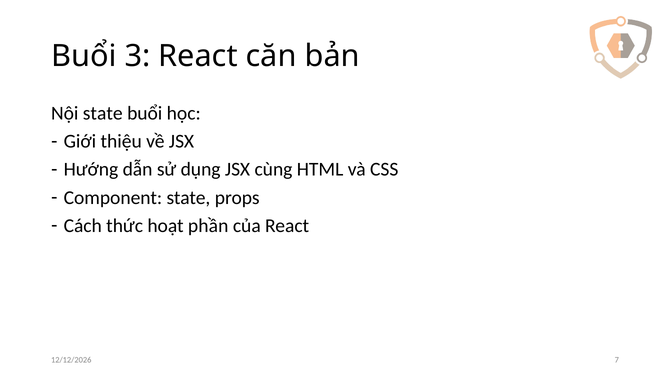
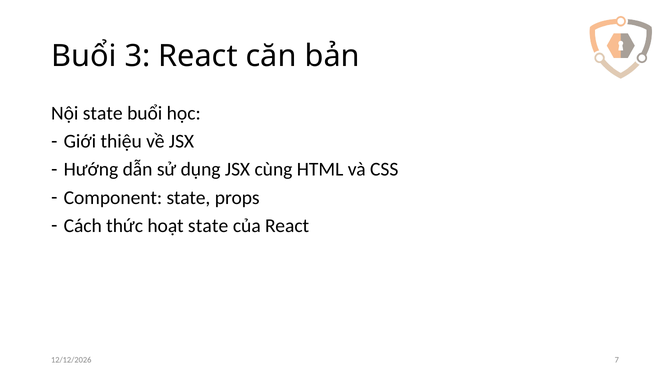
hoạt phần: phần -> state
